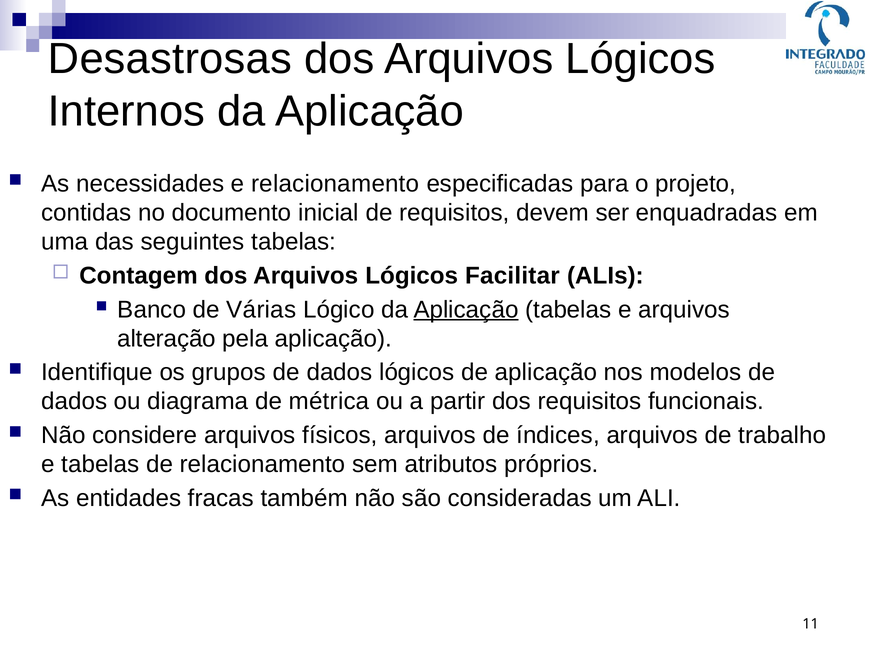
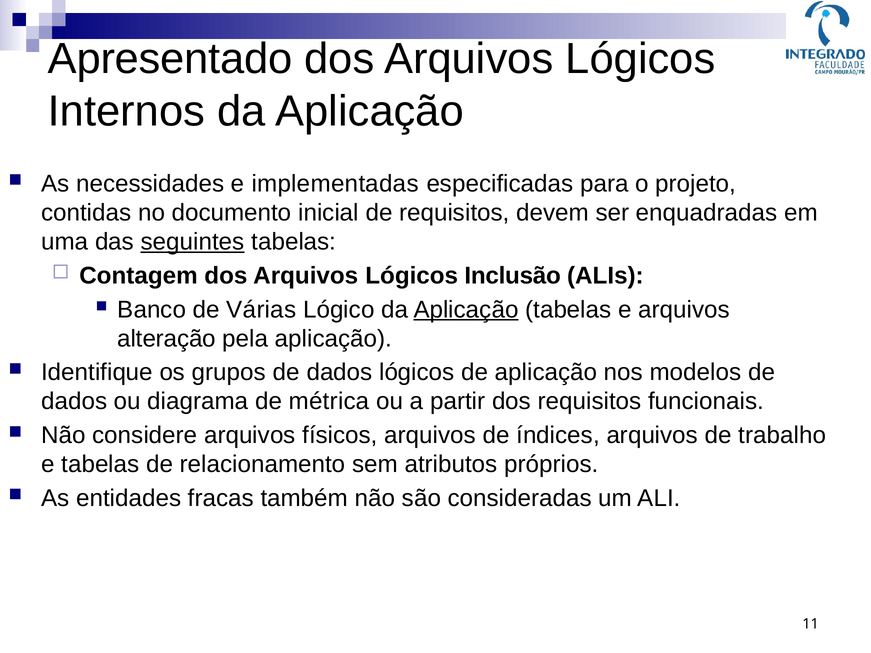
Desastrosas: Desastrosas -> Apresentado
e relacionamento: relacionamento -> implementadas
seguintes underline: none -> present
Facilitar: Facilitar -> Inclusão
